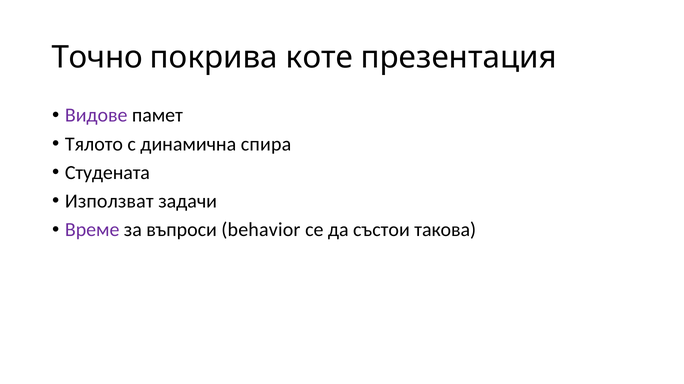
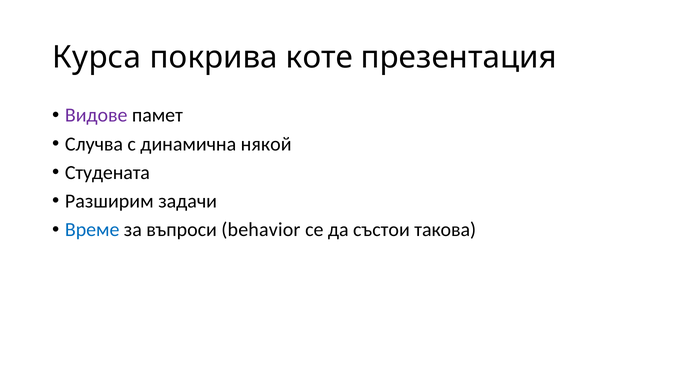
Точно: Точно -> Курса
Тялото: Тялото -> Случва
спира: спира -> някой
Използват: Използват -> Разширим
Време colour: purple -> blue
